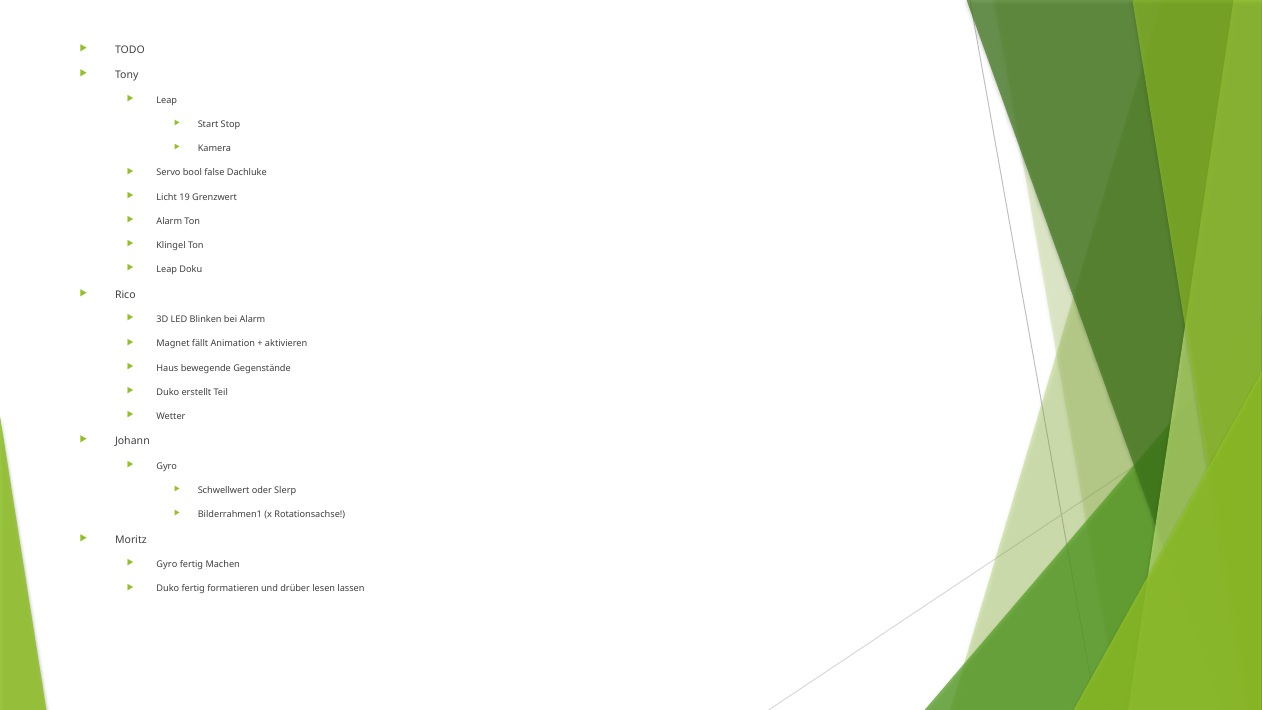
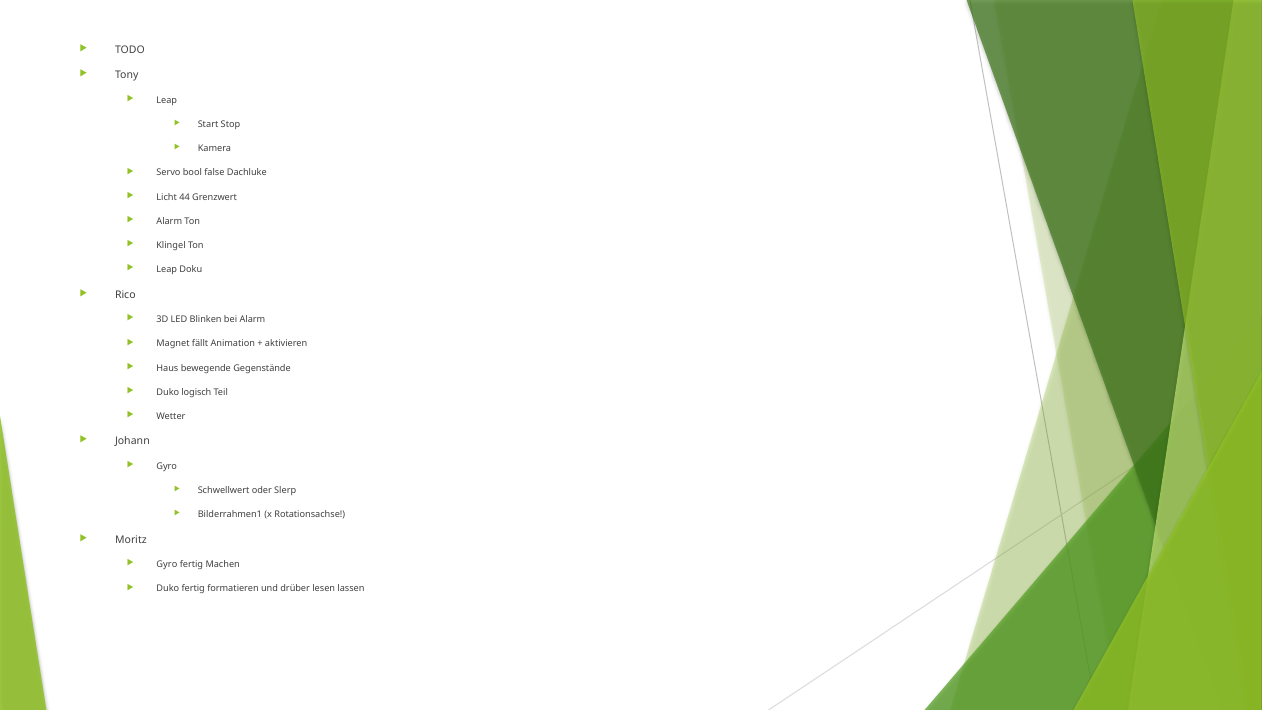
19: 19 -> 44
erstellt: erstellt -> logisch
